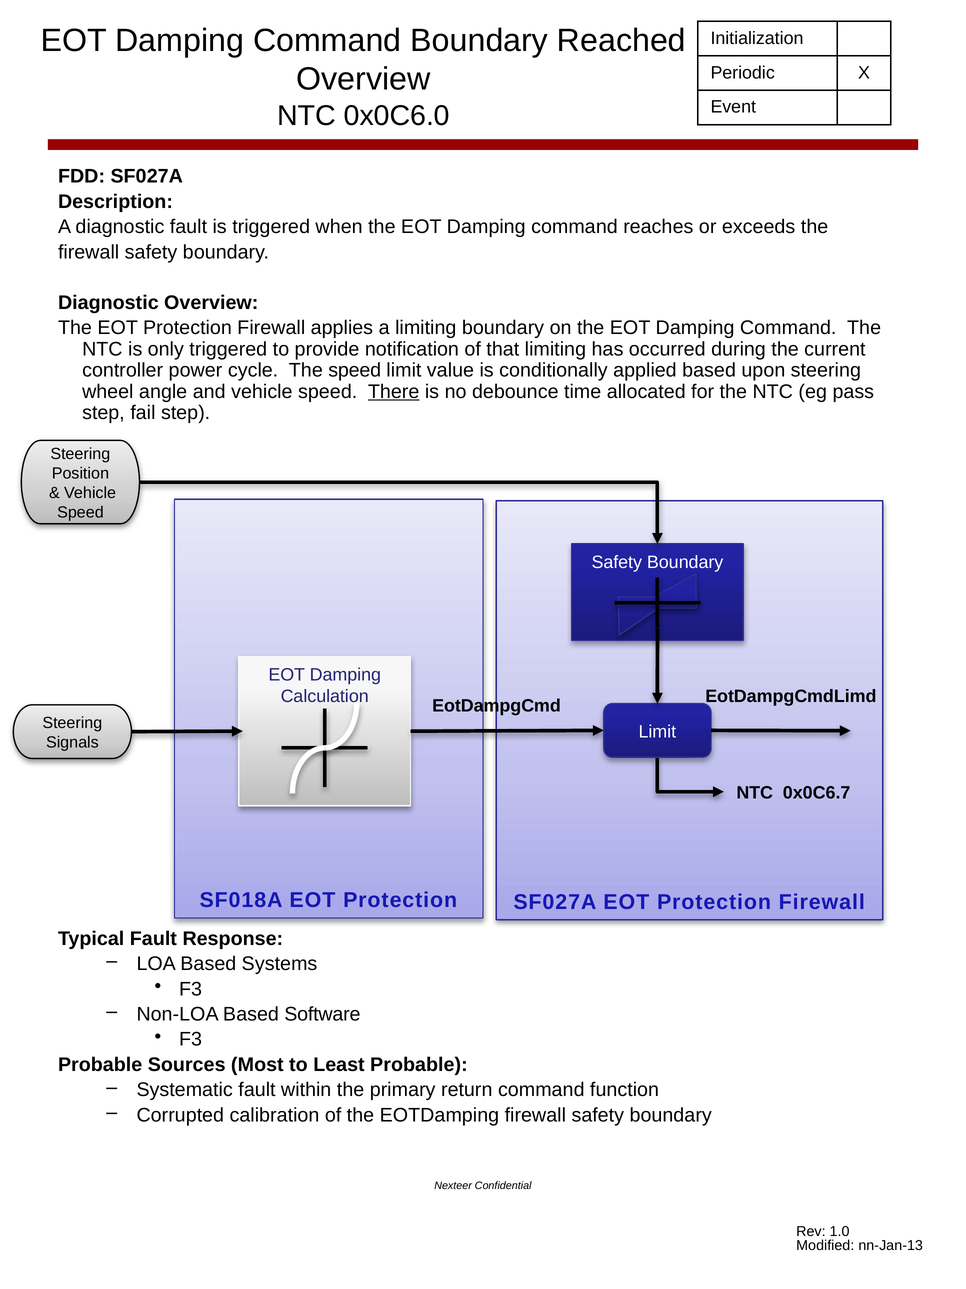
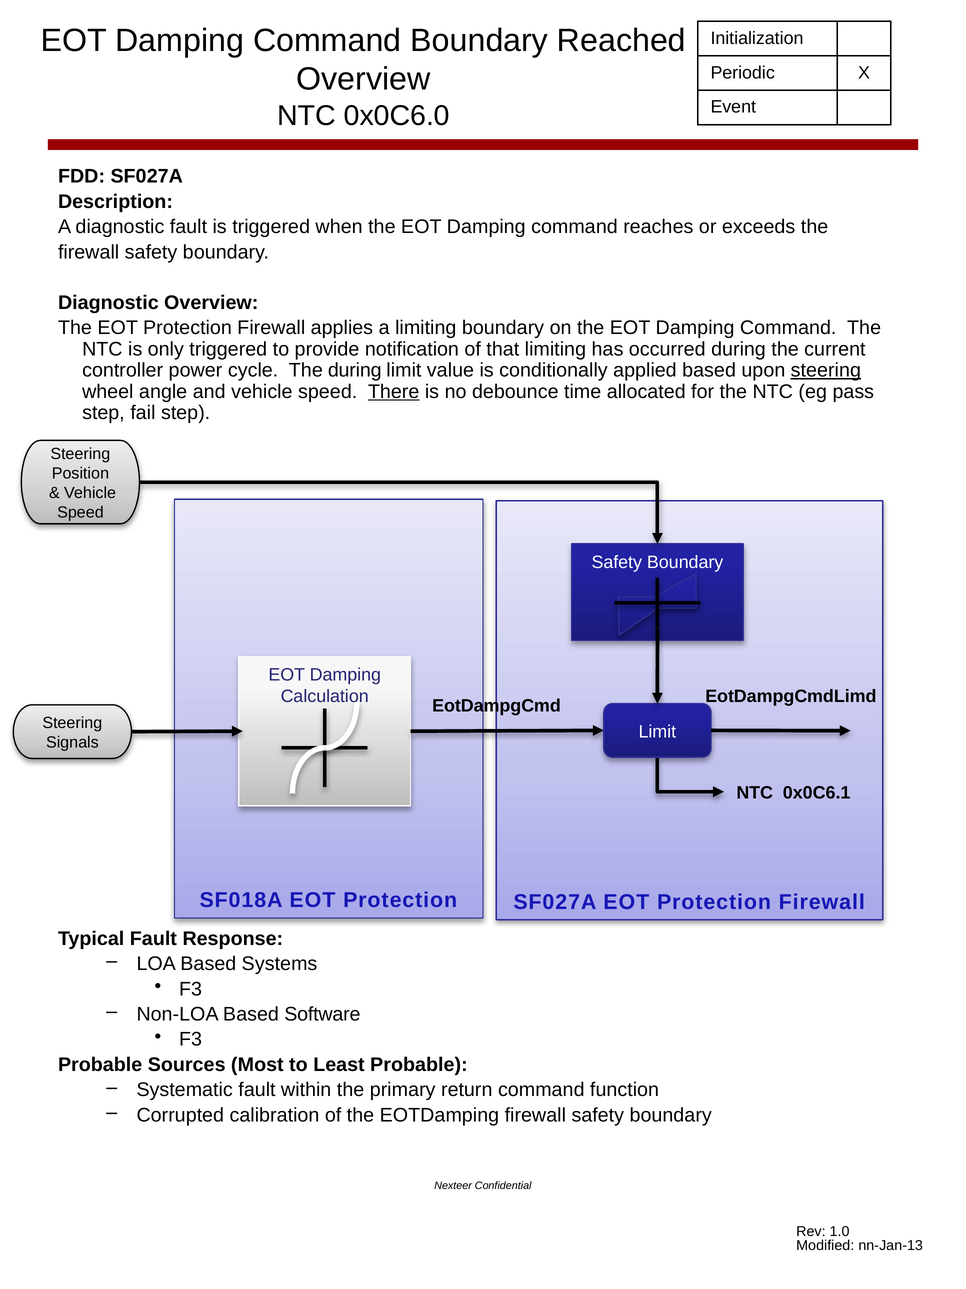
The speed: speed -> during
steering at (826, 370) underline: none -> present
0x0C6.7: 0x0C6.7 -> 0x0C6.1
